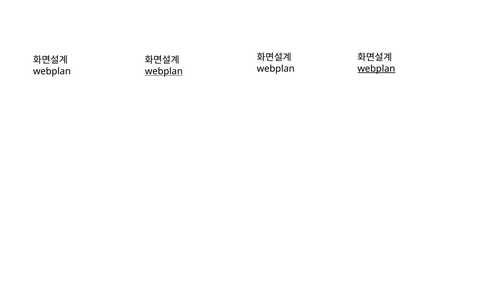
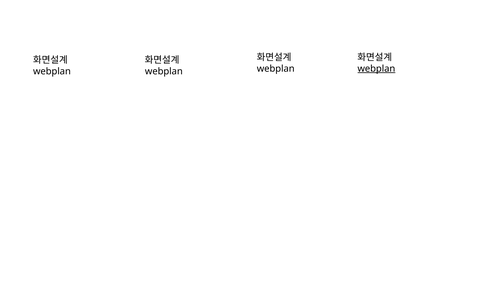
webplan at (164, 72) underline: present -> none
